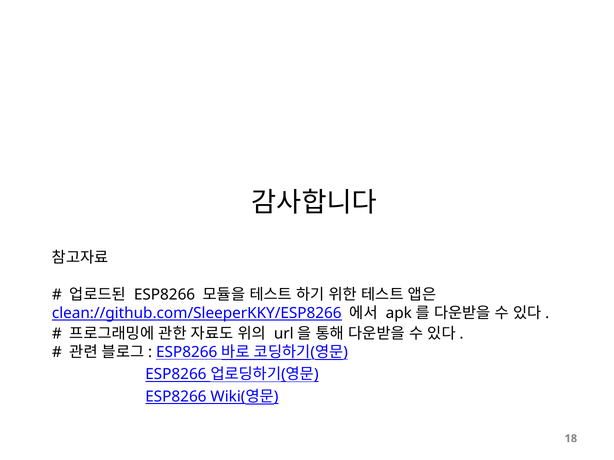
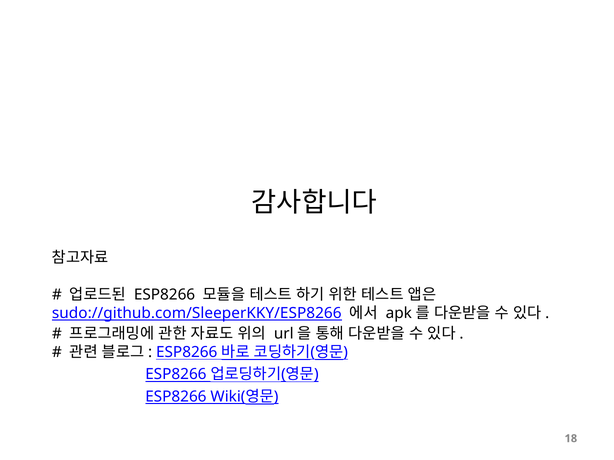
clean://github.com/SleeperKKY/ESP8266: clean://github.com/SleeperKKY/ESP8266 -> sudo://github.com/SleeperKKY/ESP8266
